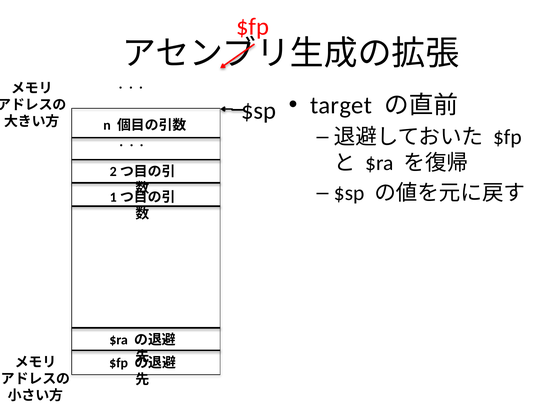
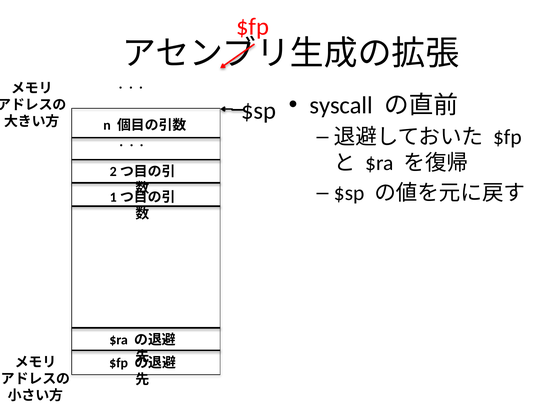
target: target -> syscall
